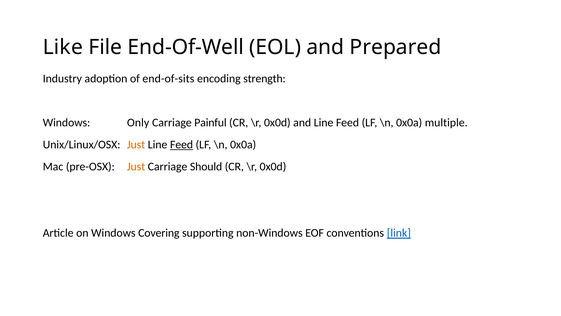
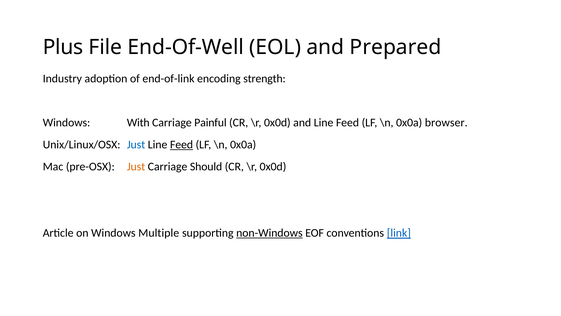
Like: Like -> Plus
end-of-sits: end-of-sits -> end-of-link
Only: Only -> With
multiple: multiple -> browser
Just at (136, 145) colour: orange -> blue
Covering: Covering -> Multiple
non-Windows underline: none -> present
